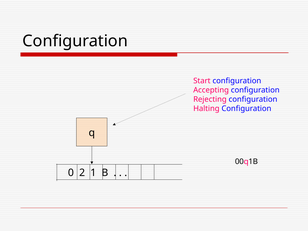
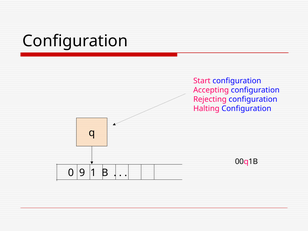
2: 2 -> 9
